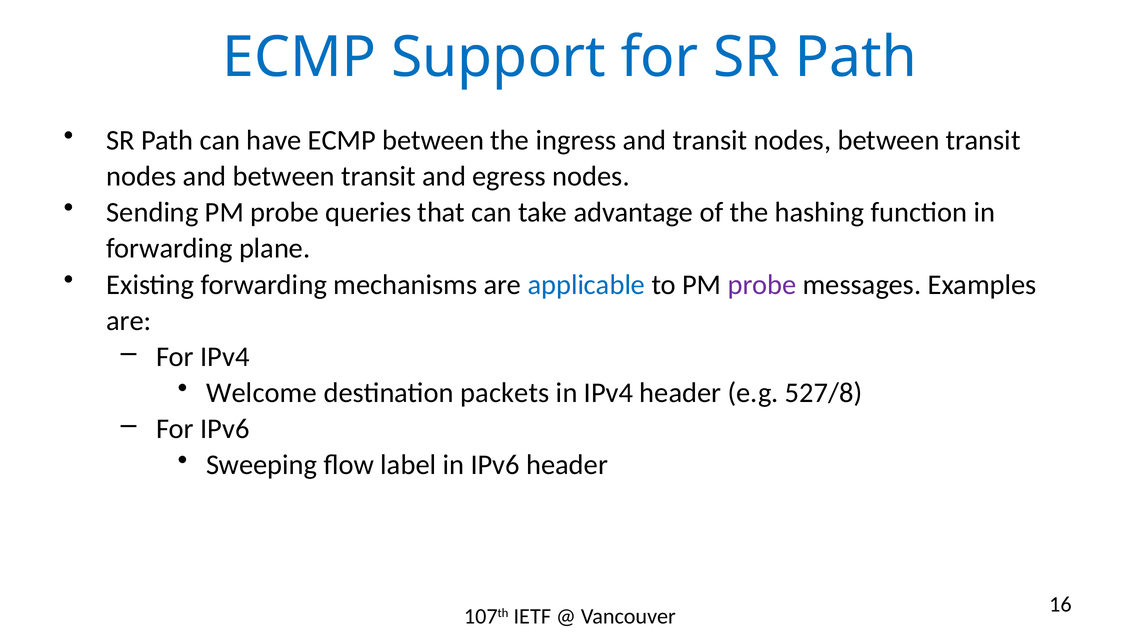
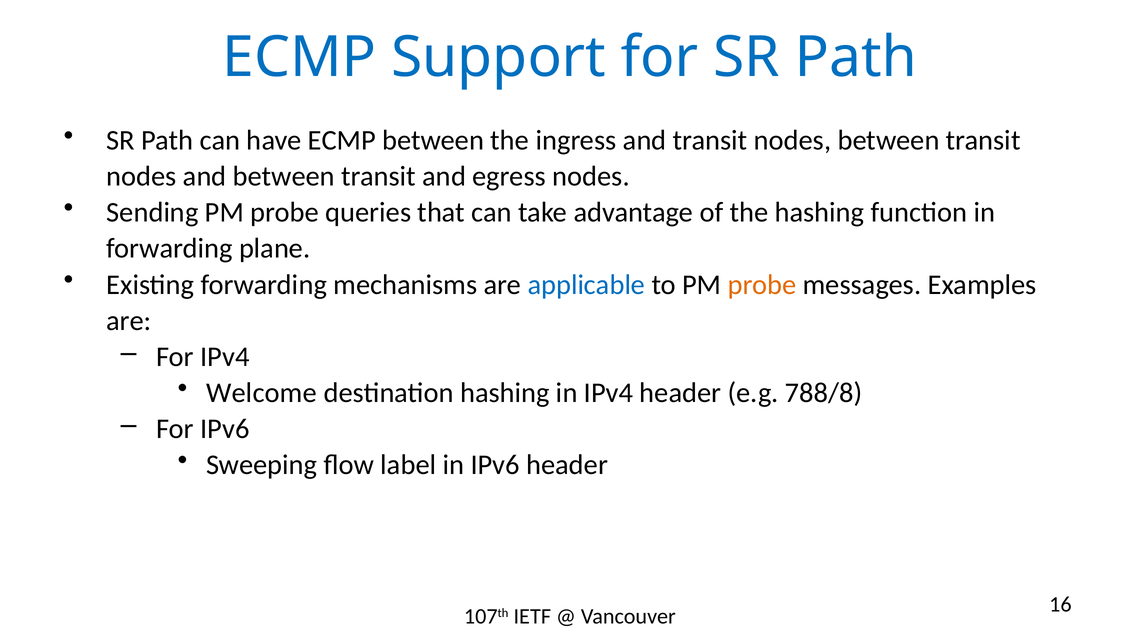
probe at (762, 285) colour: purple -> orange
destination packets: packets -> hashing
527/8: 527/8 -> 788/8
